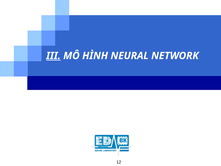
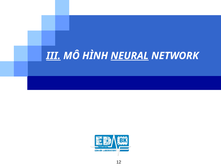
NEURAL underline: none -> present
